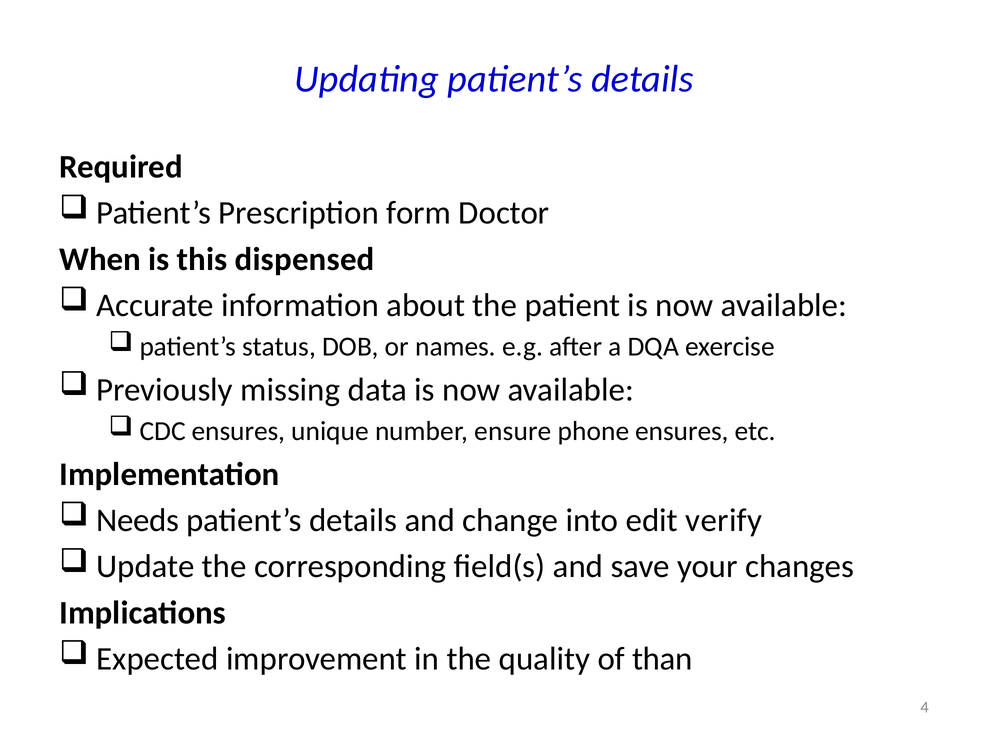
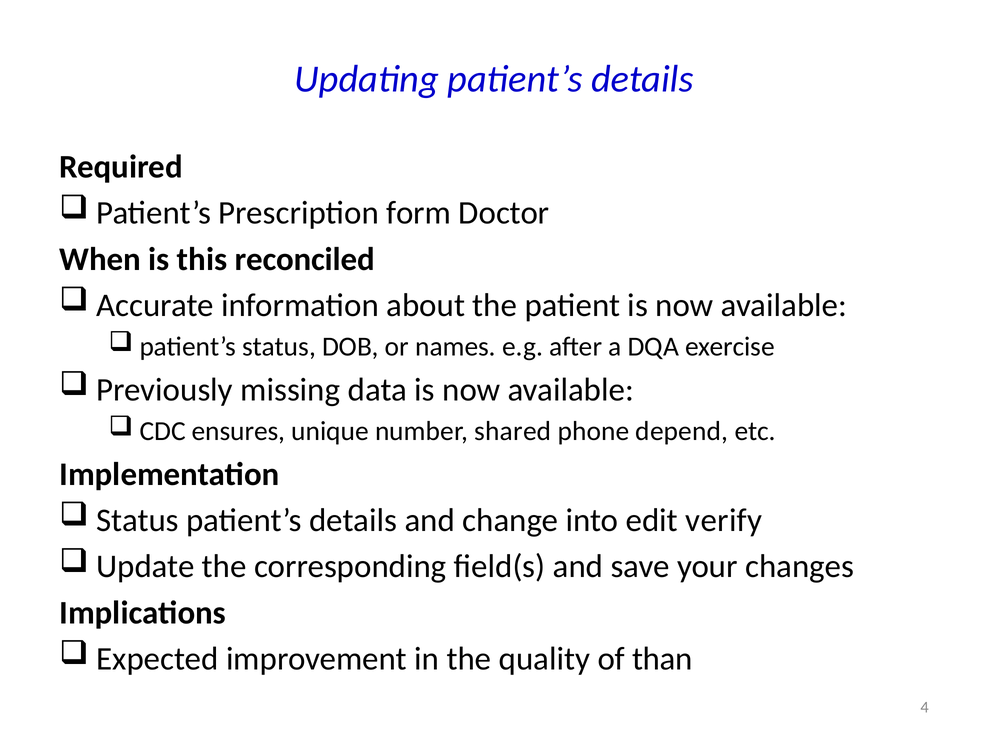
dispensed: dispensed -> reconciled
ensure: ensure -> shared
phone ensures: ensures -> depend
Needs at (138, 520): Needs -> Status
